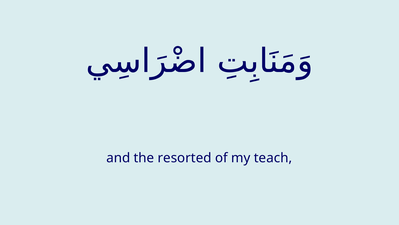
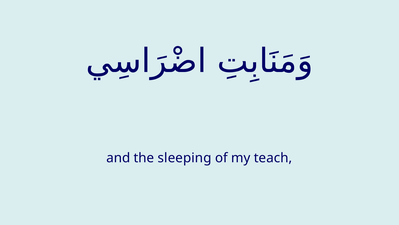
resorted: resorted -> sleeping
